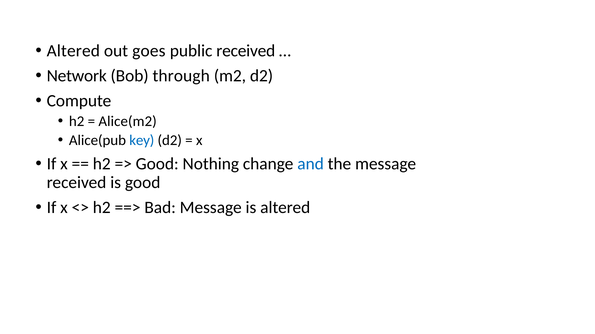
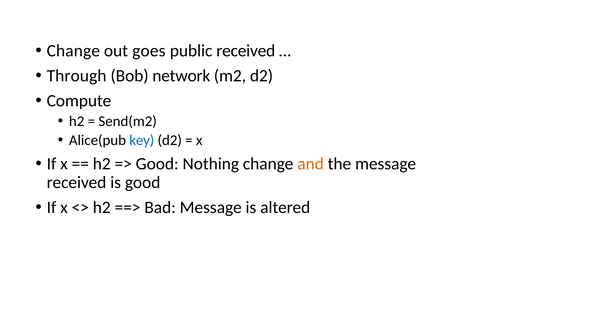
Altered at (73, 51): Altered -> Change
Network: Network -> Through
through: through -> network
Alice(m2: Alice(m2 -> Send(m2
and colour: blue -> orange
